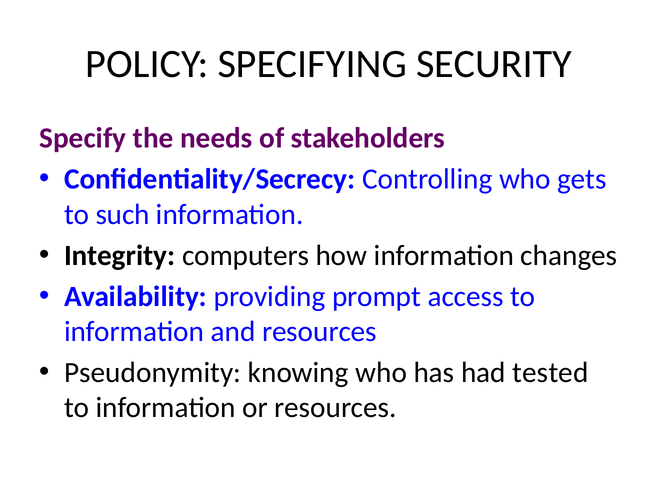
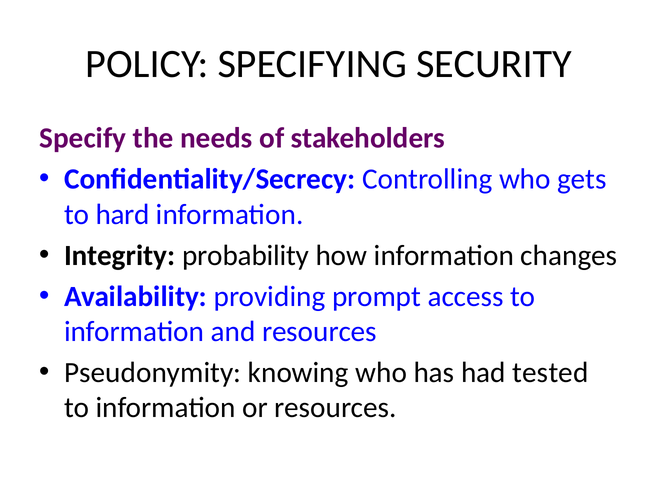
such: such -> hard
computers: computers -> probability
